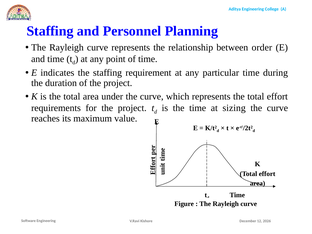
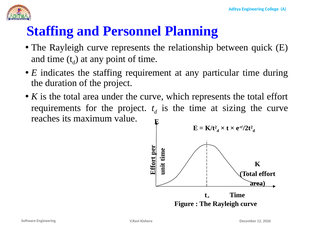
order: order -> quick
